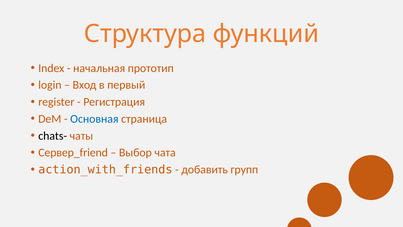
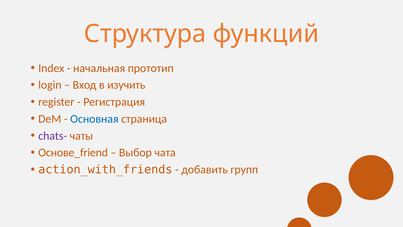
первый: первый -> изучить
chats- colour: black -> purple
Сервер_friend: Сервер_friend -> Основе_friend
